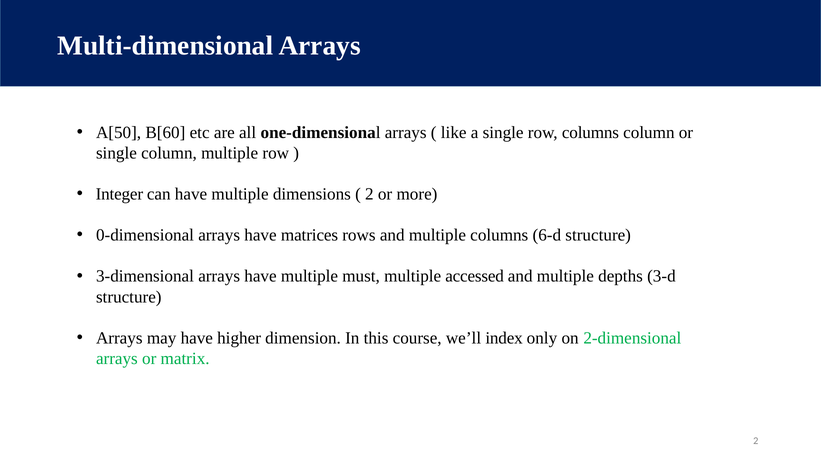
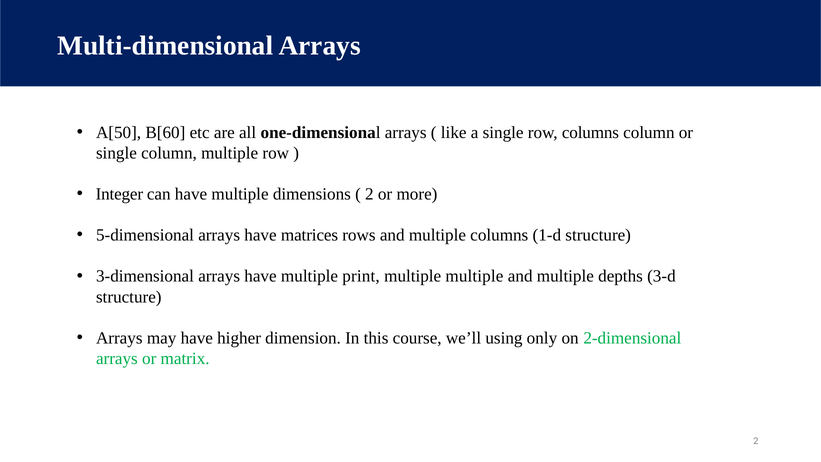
0-dimensional: 0-dimensional -> 5-dimensional
6-d: 6-d -> 1-d
must: must -> print
multiple accessed: accessed -> multiple
index: index -> using
